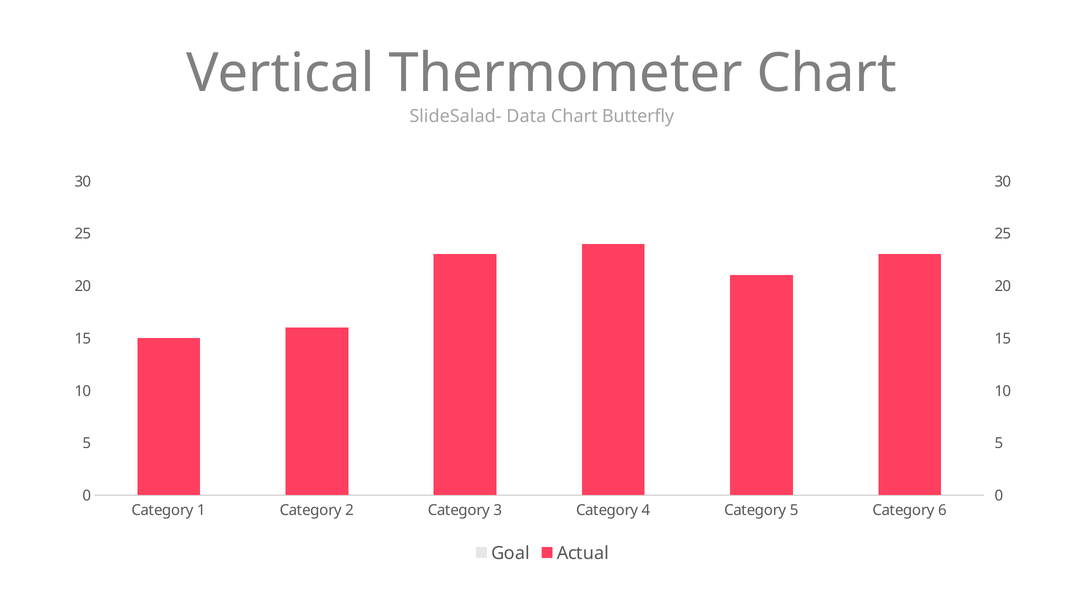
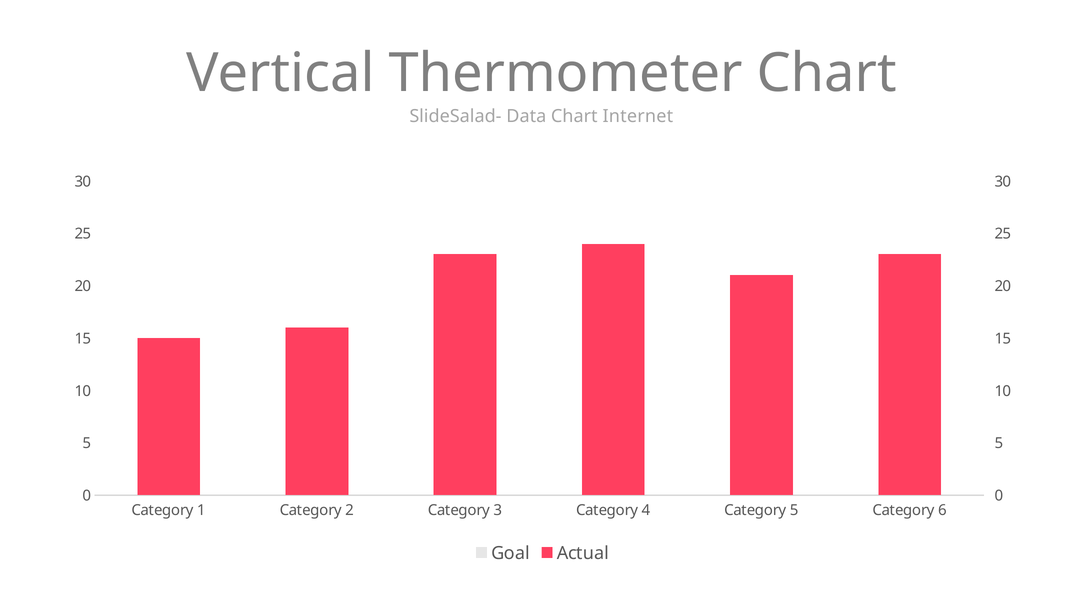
Butterfly: Butterfly -> Internet
